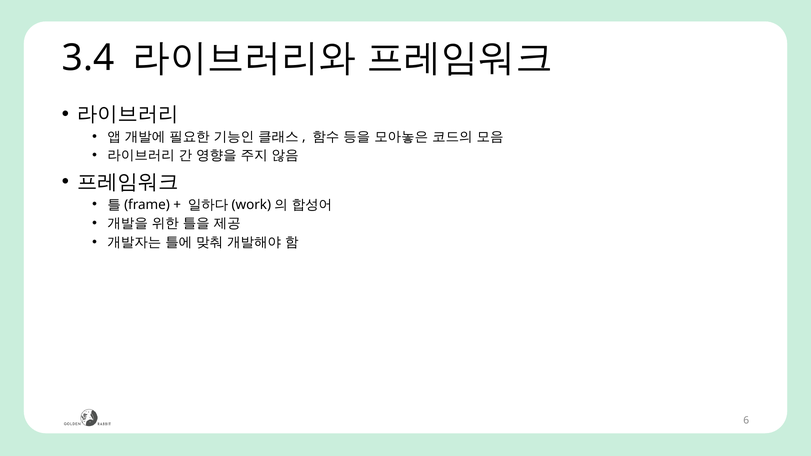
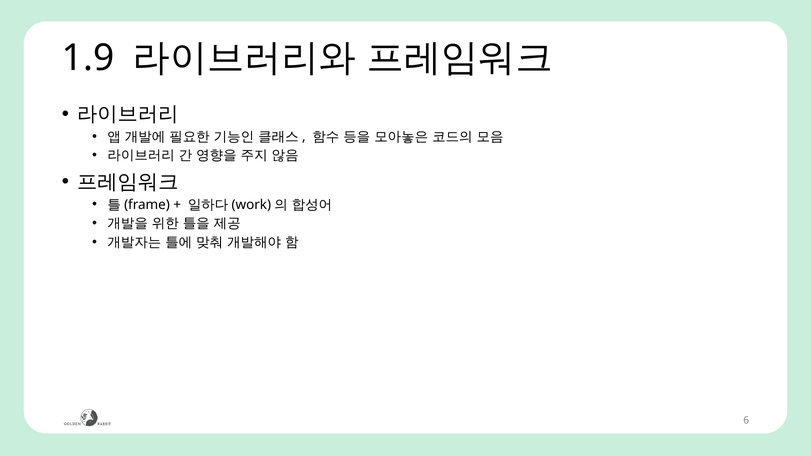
3.4: 3.4 -> 1.9
